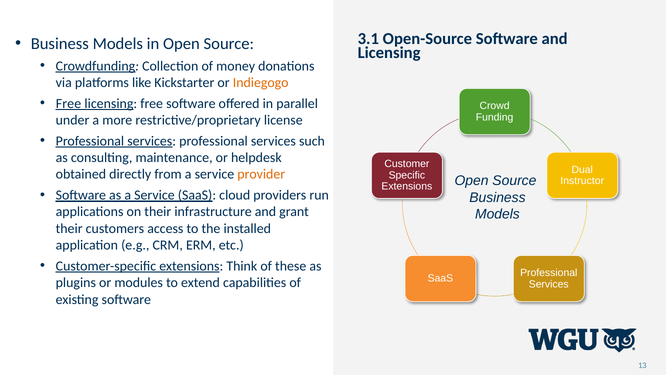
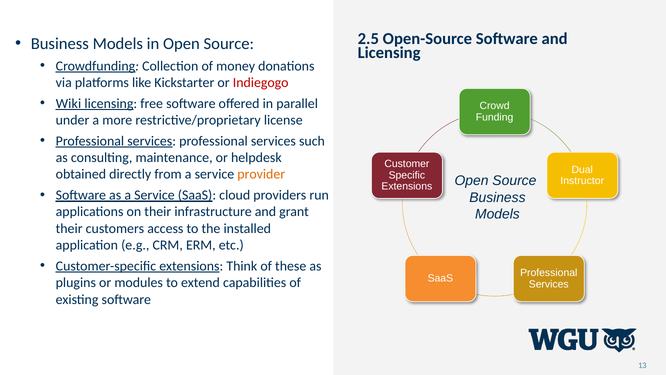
3.1: 3.1 -> 2.5
Indiegogo colour: orange -> red
Free at (68, 103): Free -> Wiki
